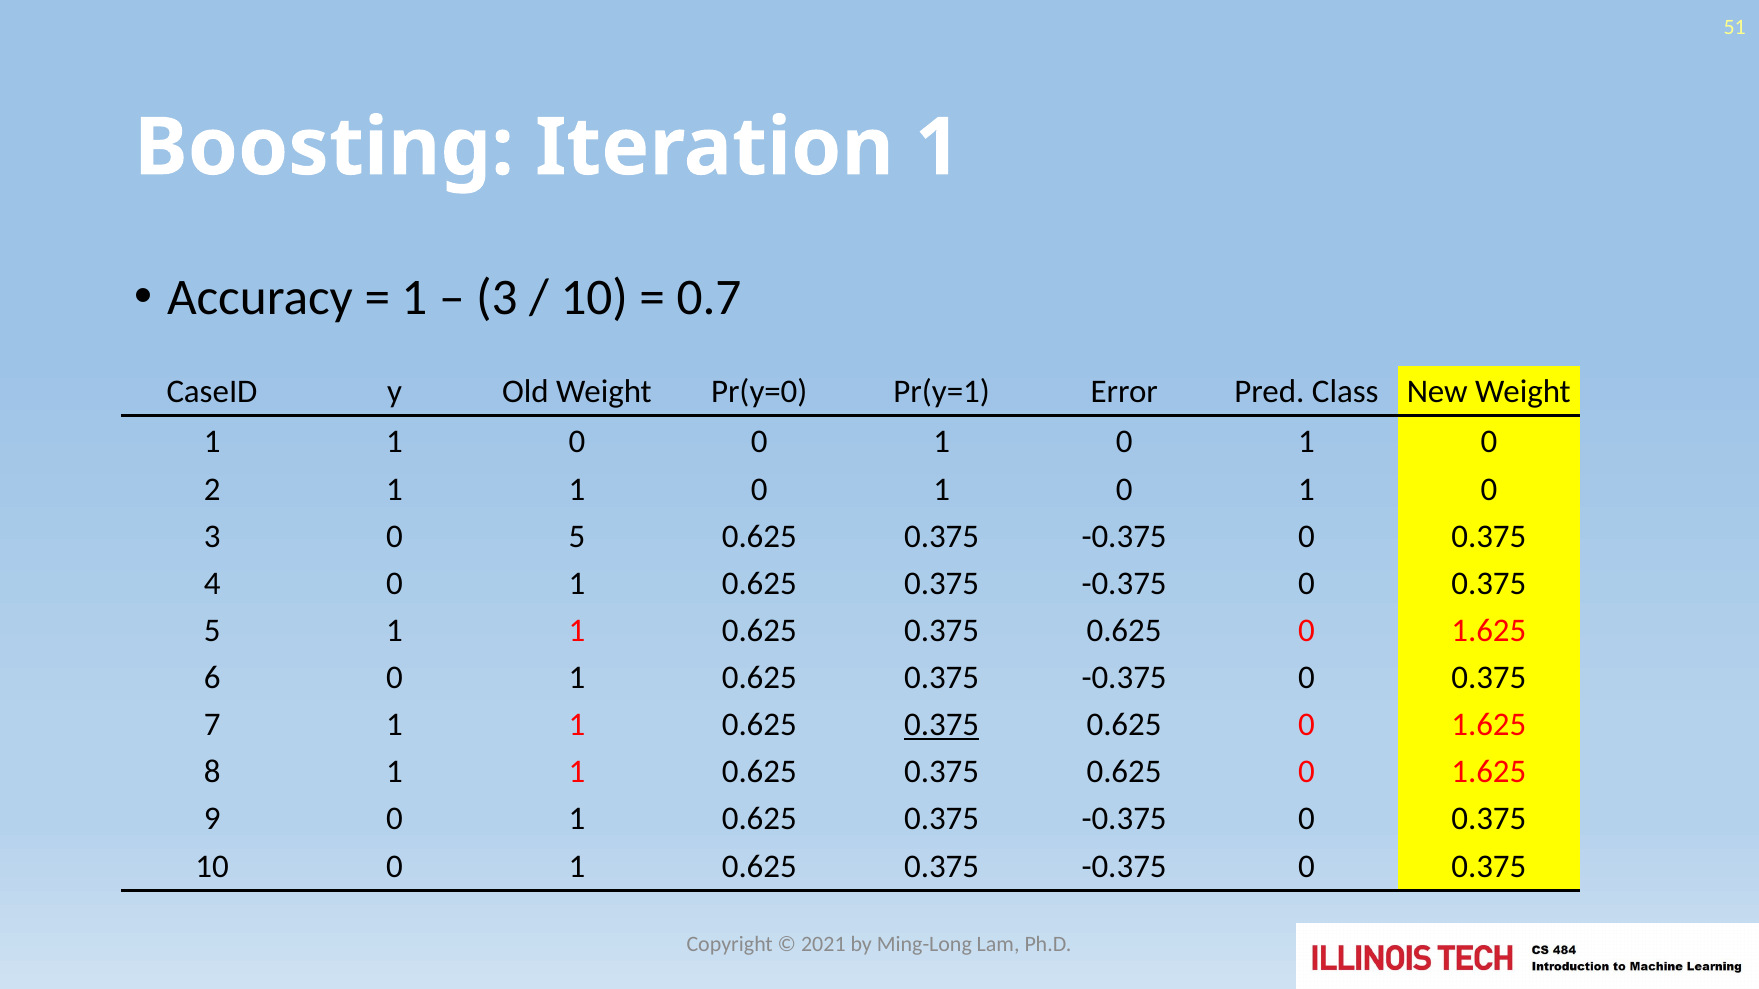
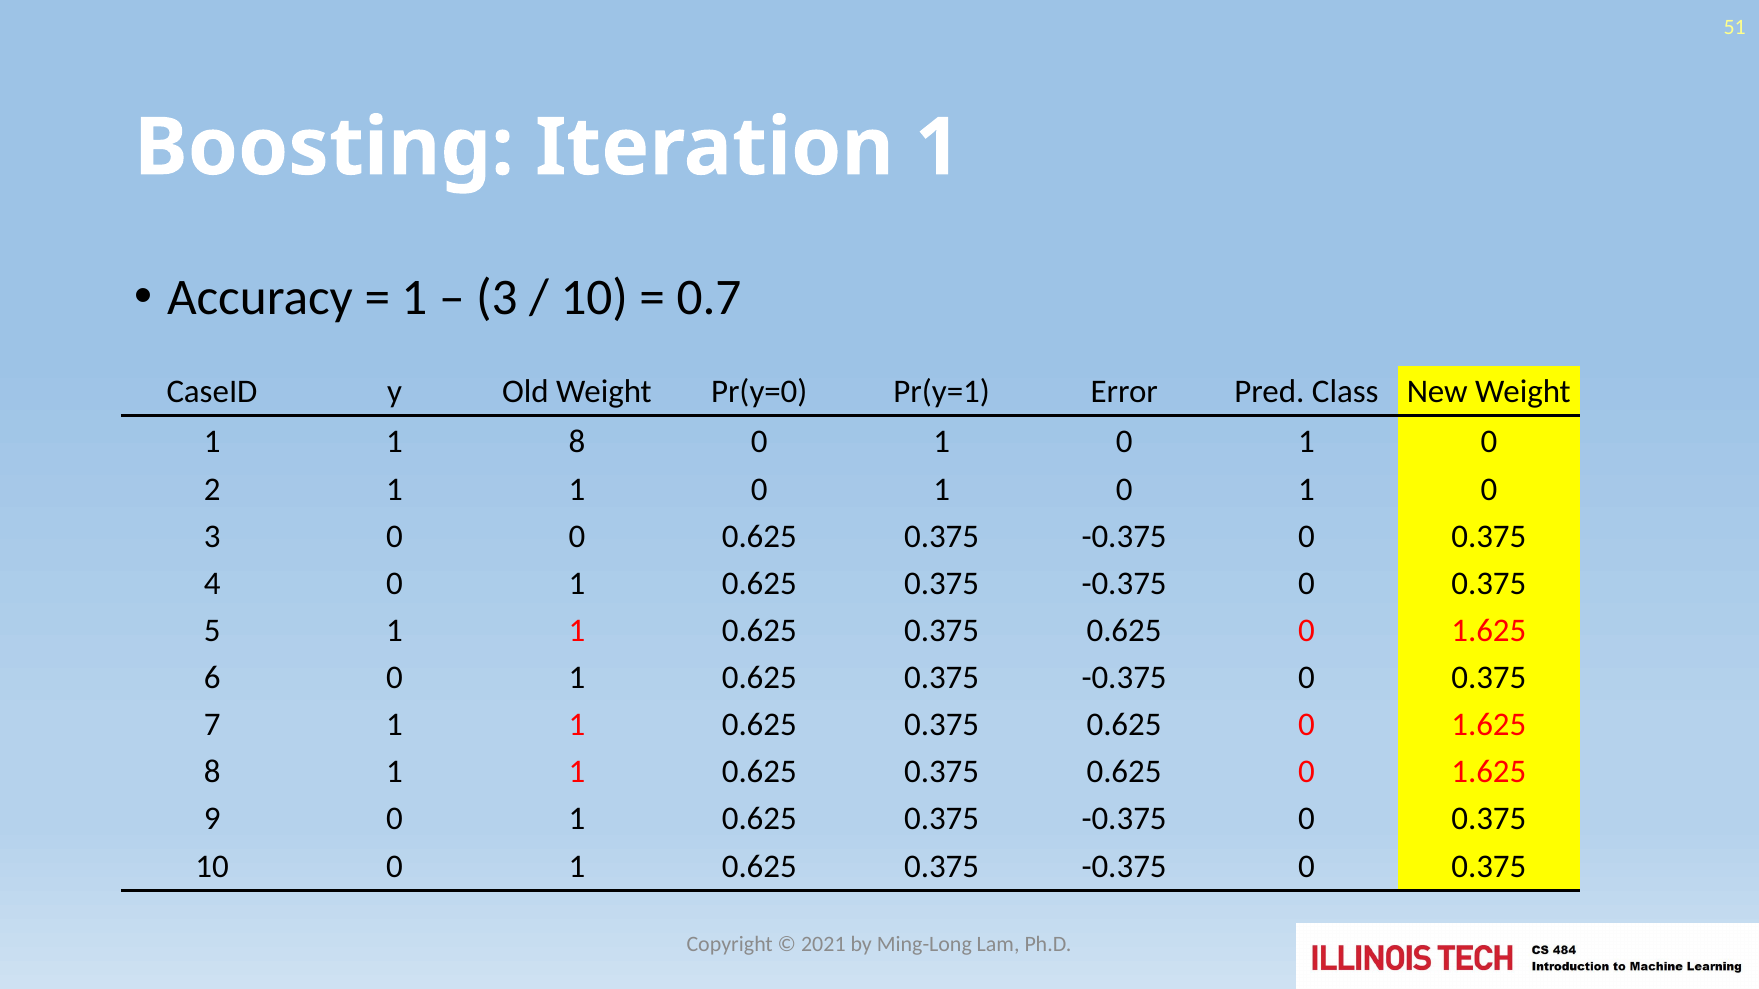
0 at (577, 442): 0 -> 8
0 5: 5 -> 0
0.375 at (942, 725) underline: present -> none
